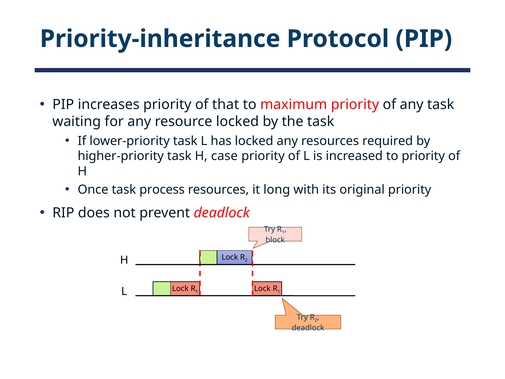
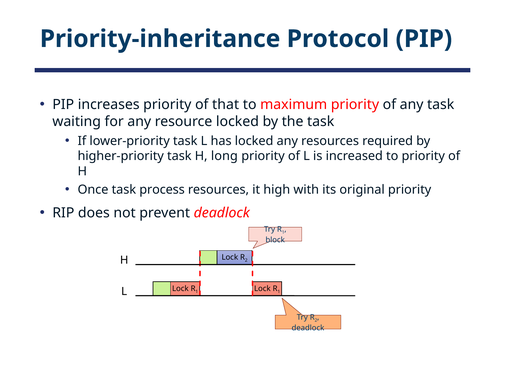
case: case -> long
long: long -> high
